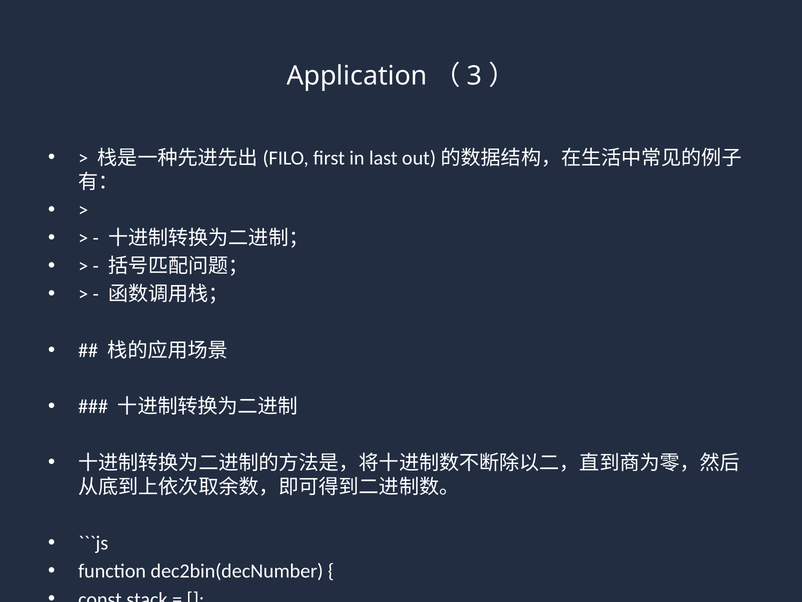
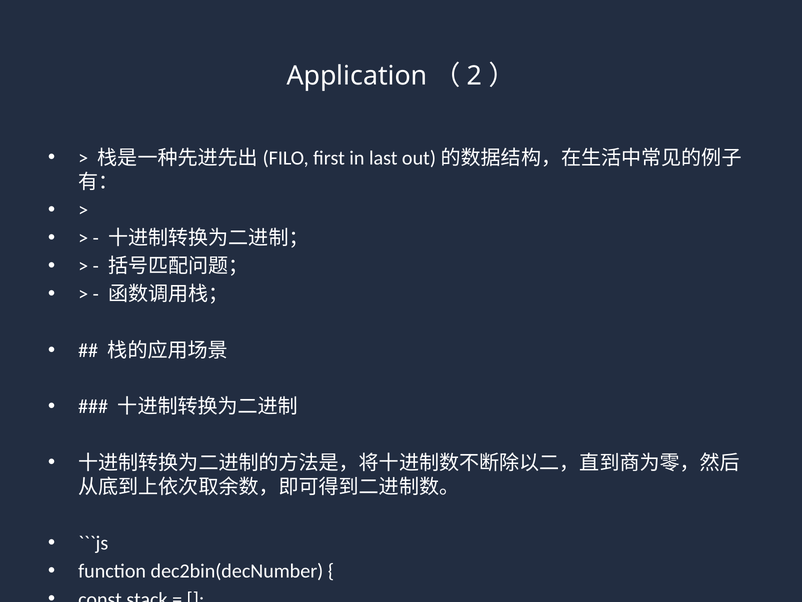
3 at (475, 76): 3 -> 2
